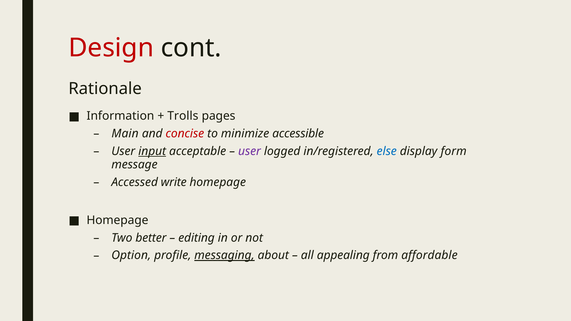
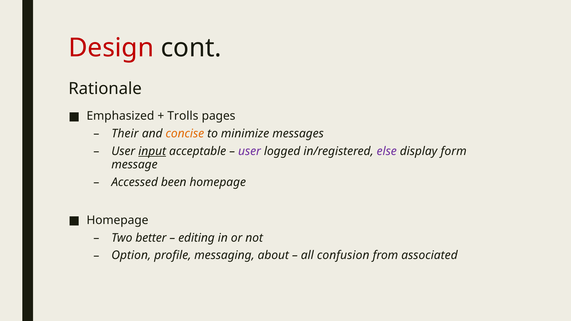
Information: Information -> Emphasized
Main: Main -> Their
concise colour: red -> orange
accessible: accessible -> messages
else colour: blue -> purple
write: write -> been
messaging underline: present -> none
appealing: appealing -> confusion
affordable: affordable -> associated
